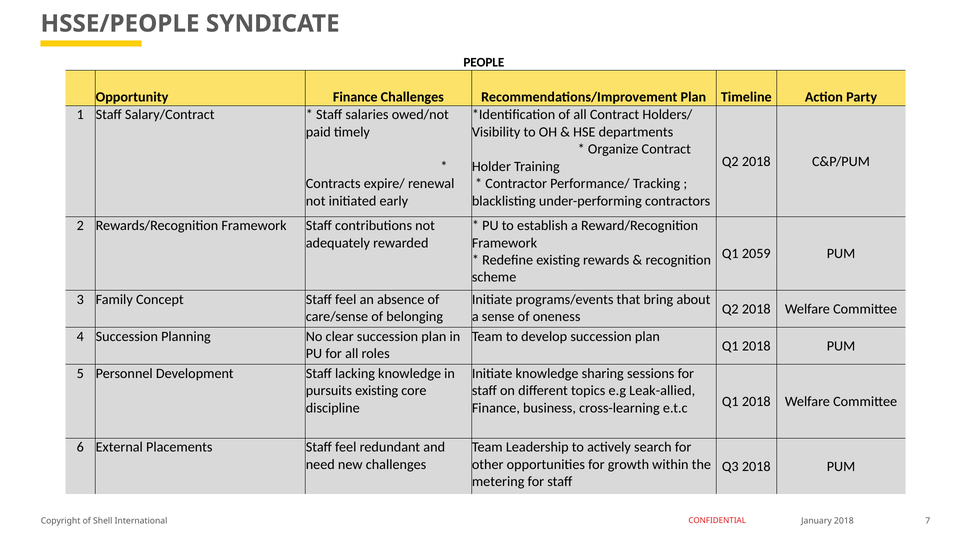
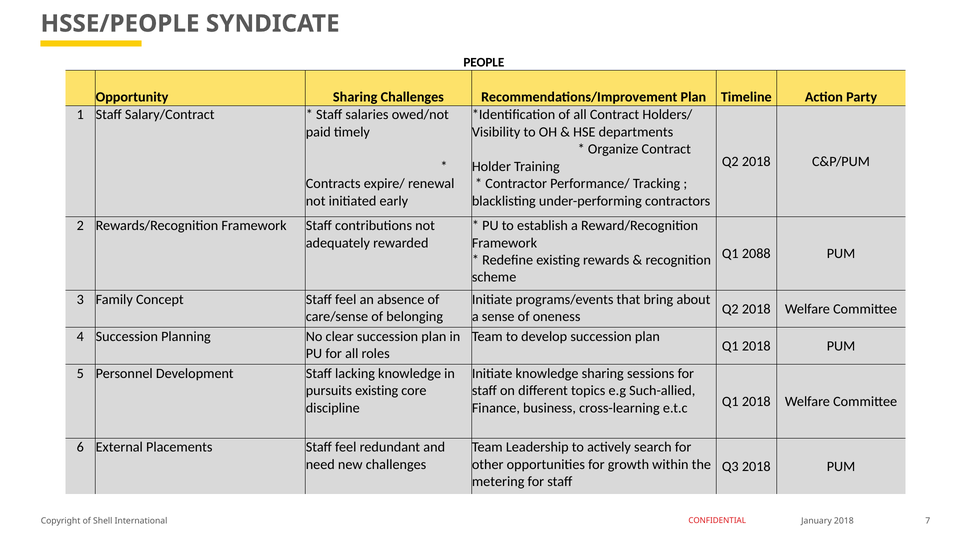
Opportunity Finance: Finance -> Sharing
2059: 2059 -> 2088
Leak-allied: Leak-allied -> Such-allied
